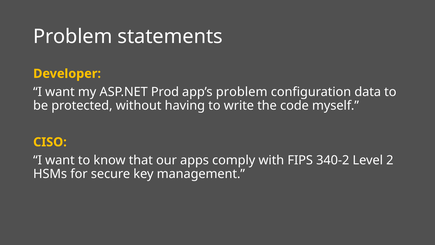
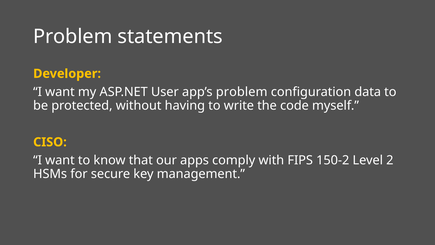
Prod: Prod -> User
340-2: 340-2 -> 150-2
